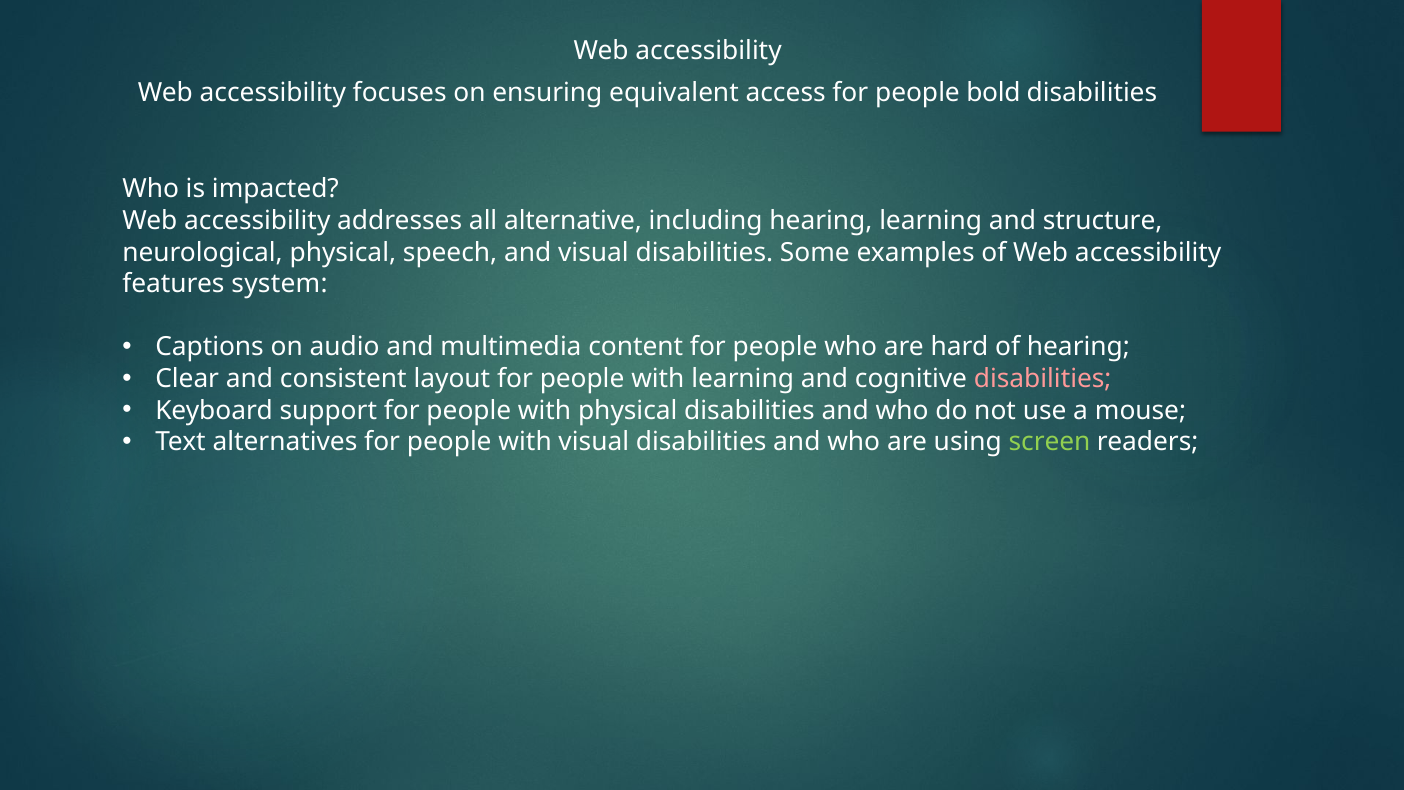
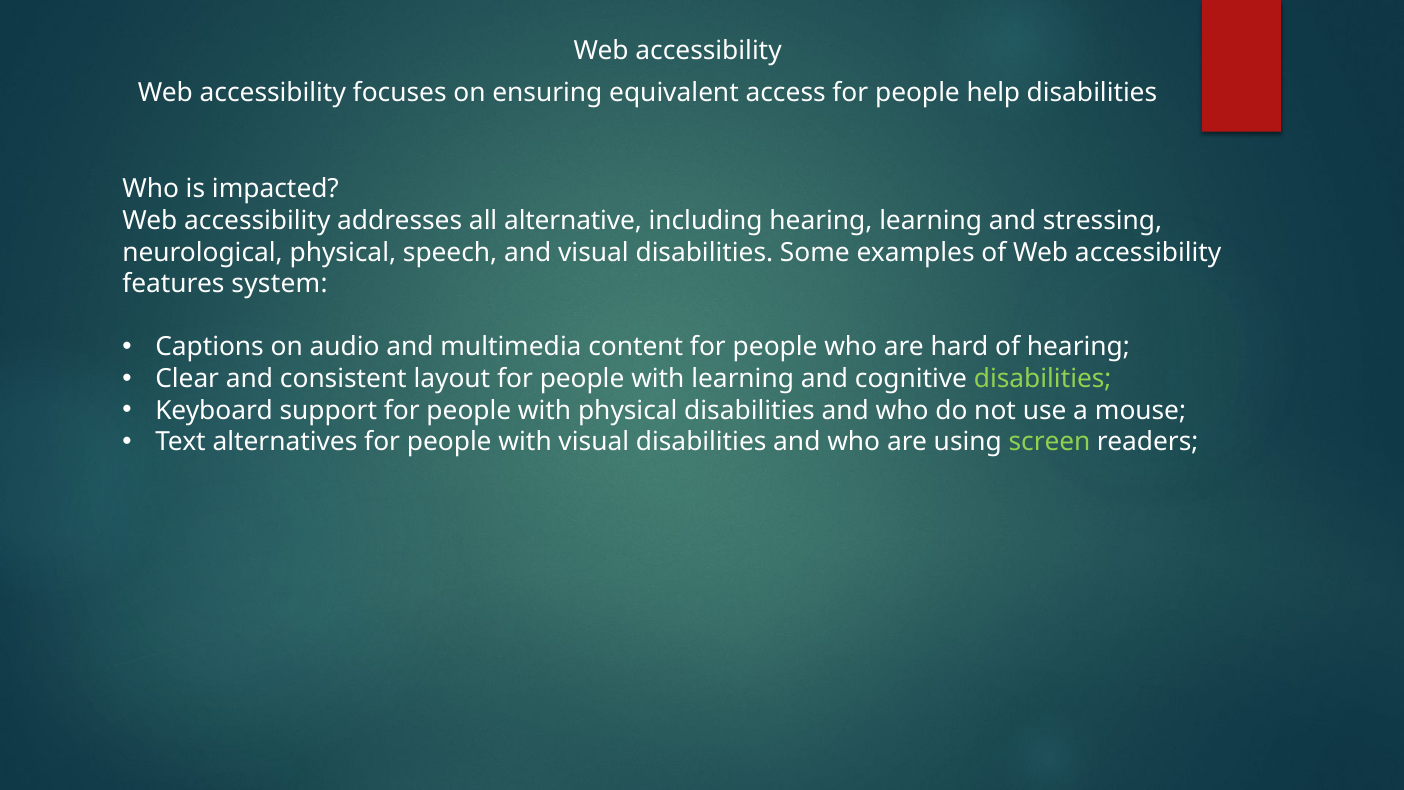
bold: bold -> help
structure: structure -> stressing
disabilities at (1043, 379) colour: pink -> light green
